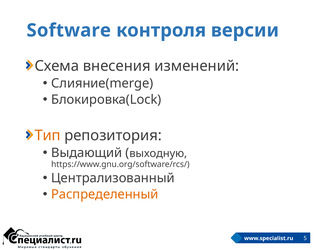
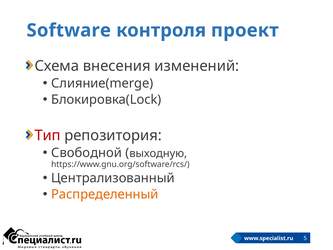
версии: версии -> проект
Тип colour: orange -> red
Выдающий: Выдающий -> Свободной
